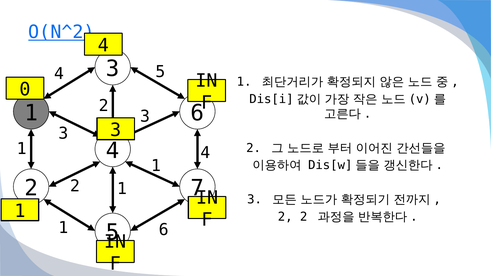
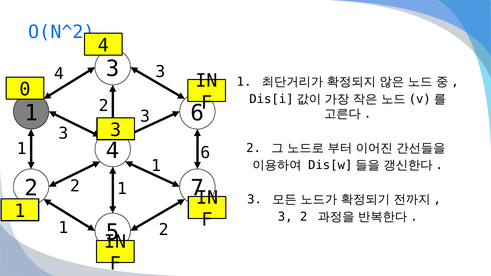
O(N^2 underline: present -> none
5 at (160, 72): 5 -> 3
1 4: 4 -> 6
2 at (285, 217): 2 -> 3
6 at (164, 230): 6 -> 2
